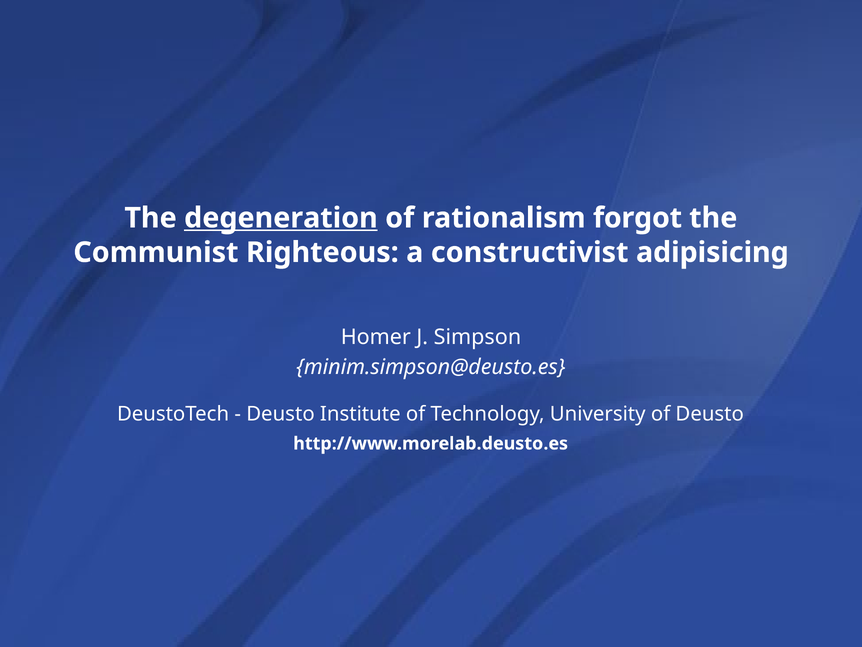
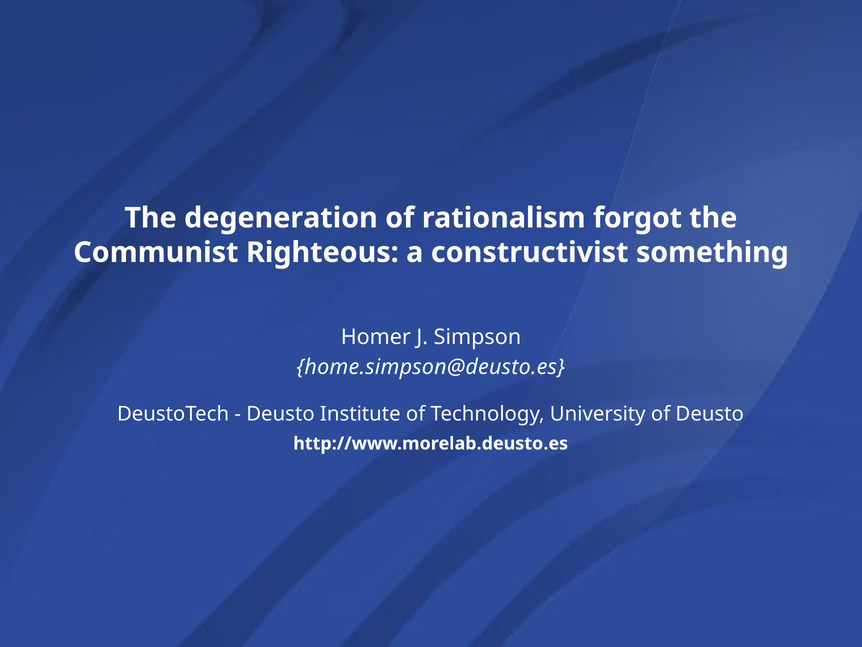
degeneration at (281, 218) underline: present -> none
adipisicing: adipisicing -> something
minim.simpson@deusto.es: minim.simpson@deusto.es -> home.simpson@deusto.es
